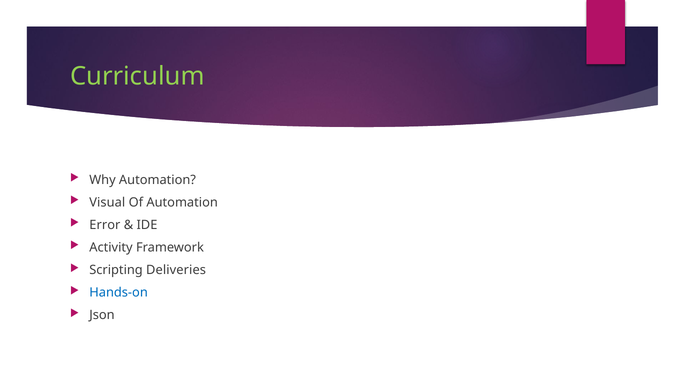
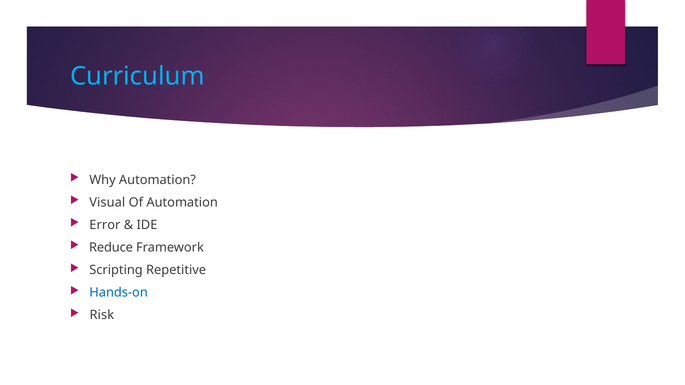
Curriculum colour: light green -> light blue
Activity: Activity -> Reduce
Deliveries: Deliveries -> Repetitive
Json: Json -> Risk
